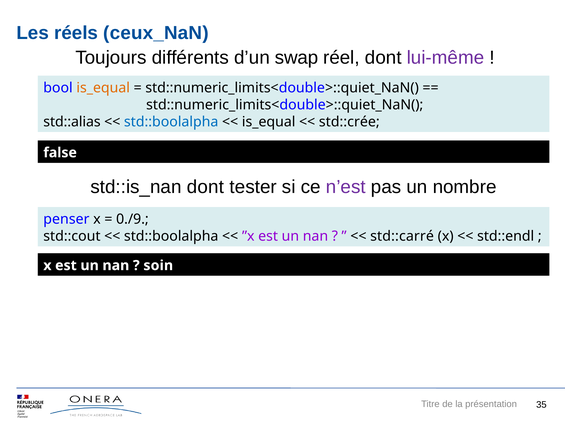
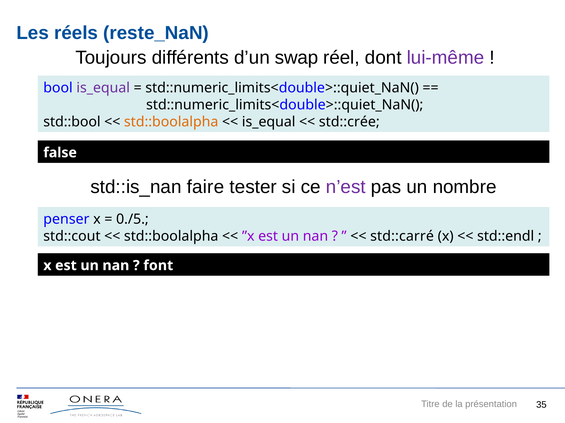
ceux_NaN: ceux_NaN -> reste_NaN
is_equal at (103, 88) colour: orange -> purple
std::alias: std::alias -> std::bool
std::boolalpha at (171, 122) colour: blue -> orange
std::is_nan dont: dont -> faire
0./9: 0./9 -> 0./5
soin: soin -> font
